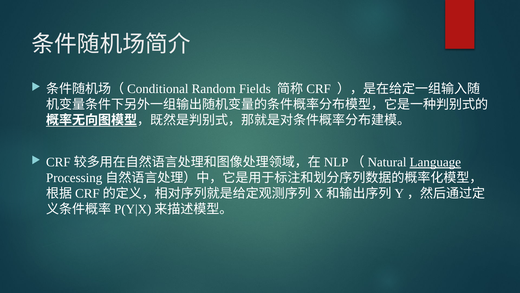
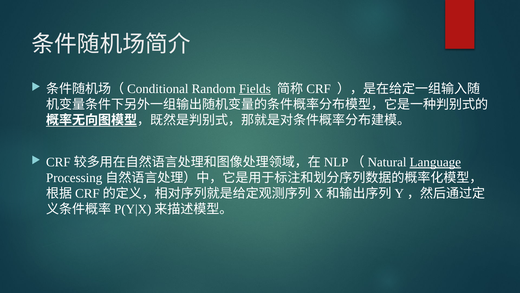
Fields underline: none -> present
